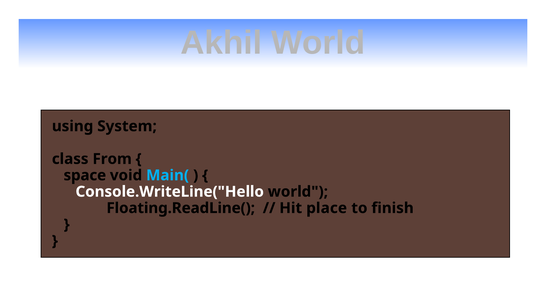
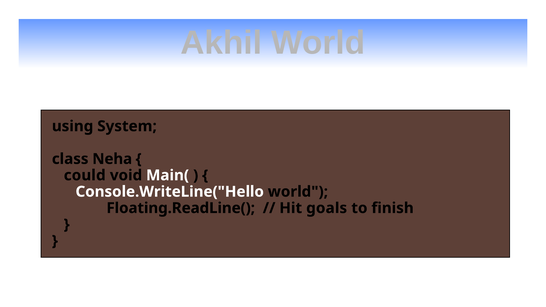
From: From -> Neha
space: space -> could
Main( colour: light blue -> white
place: place -> goals
